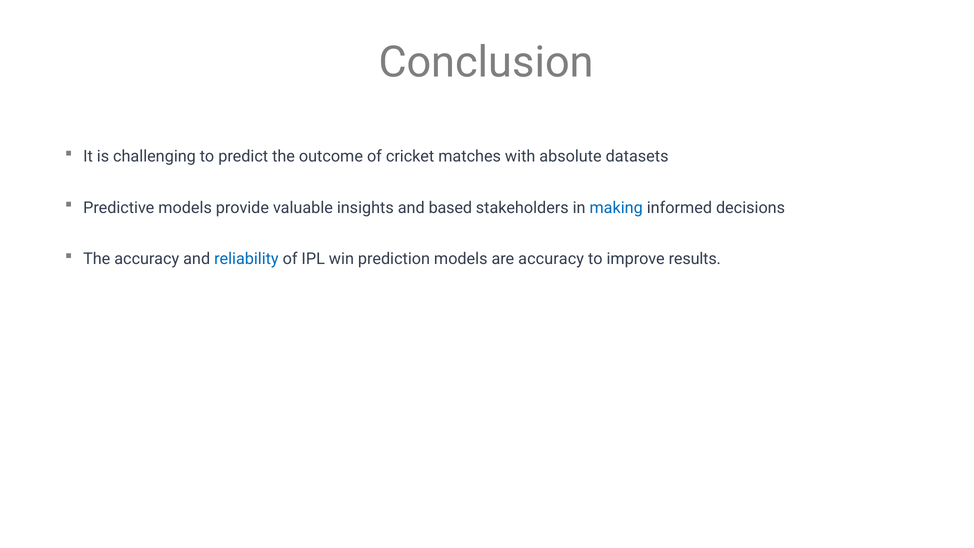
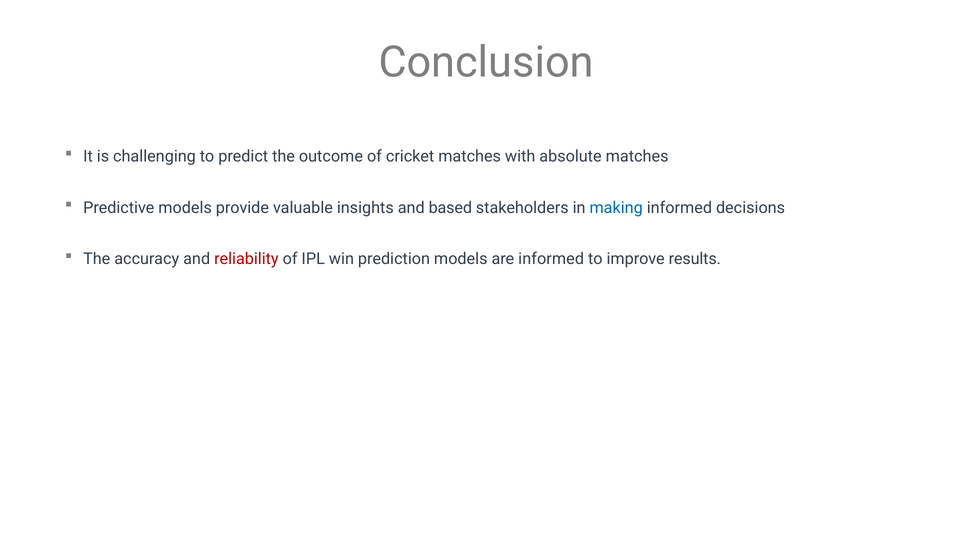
absolute datasets: datasets -> matches
reliability colour: blue -> red
are accuracy: accuracy -> informed
